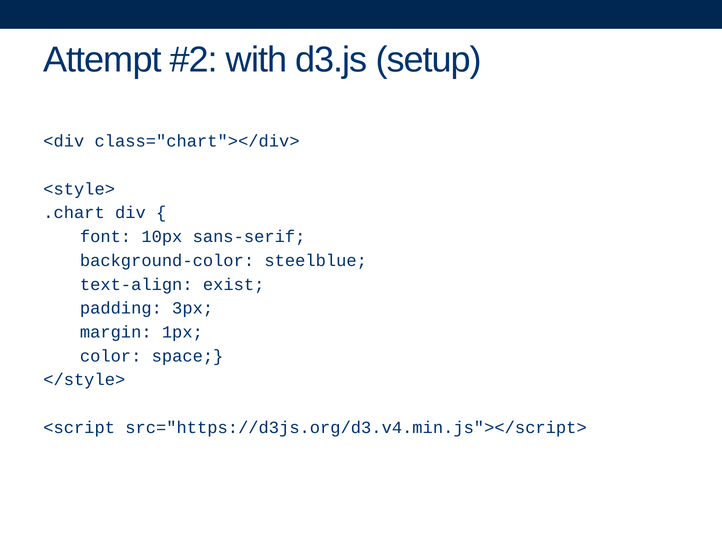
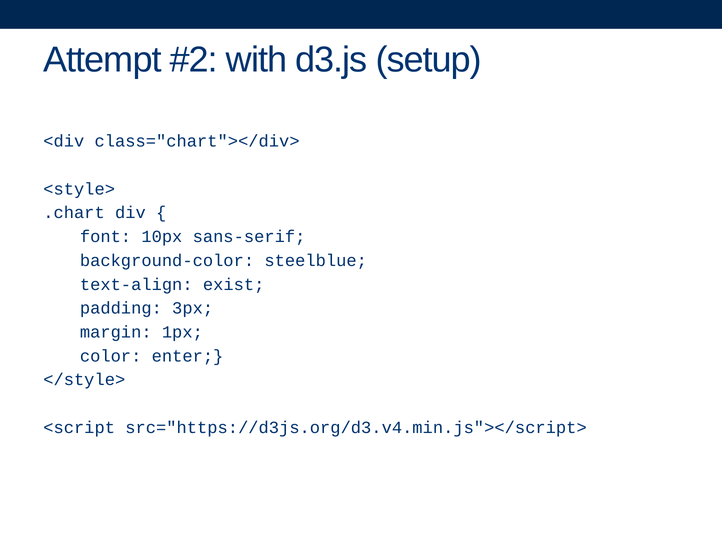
space: space -> enter
